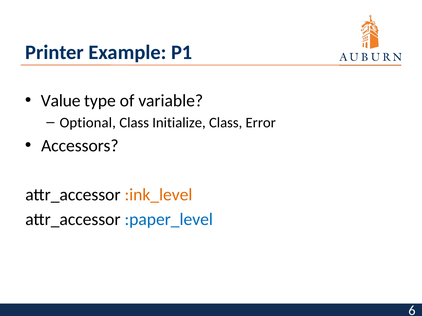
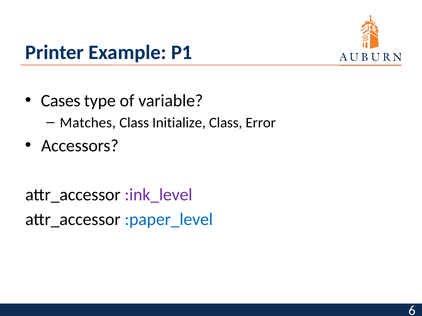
Value: Value -> Cases
Optional: Optional -> Matches
:ink_level colour: orange -> purple
